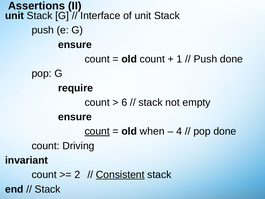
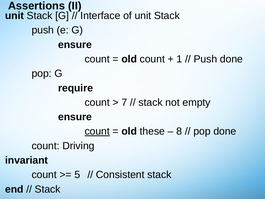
6: 6 -> 7
when: when -> these
4: 4 -> 8
2: 2 -> 5
Consistent underline: present -> none
